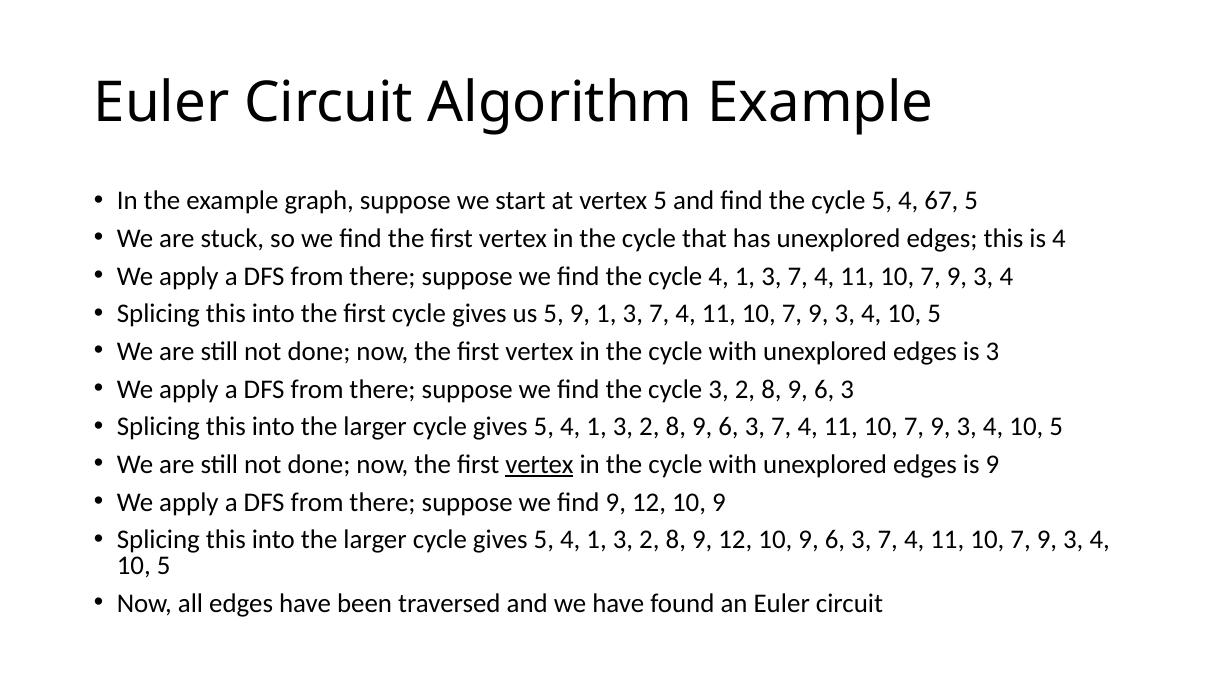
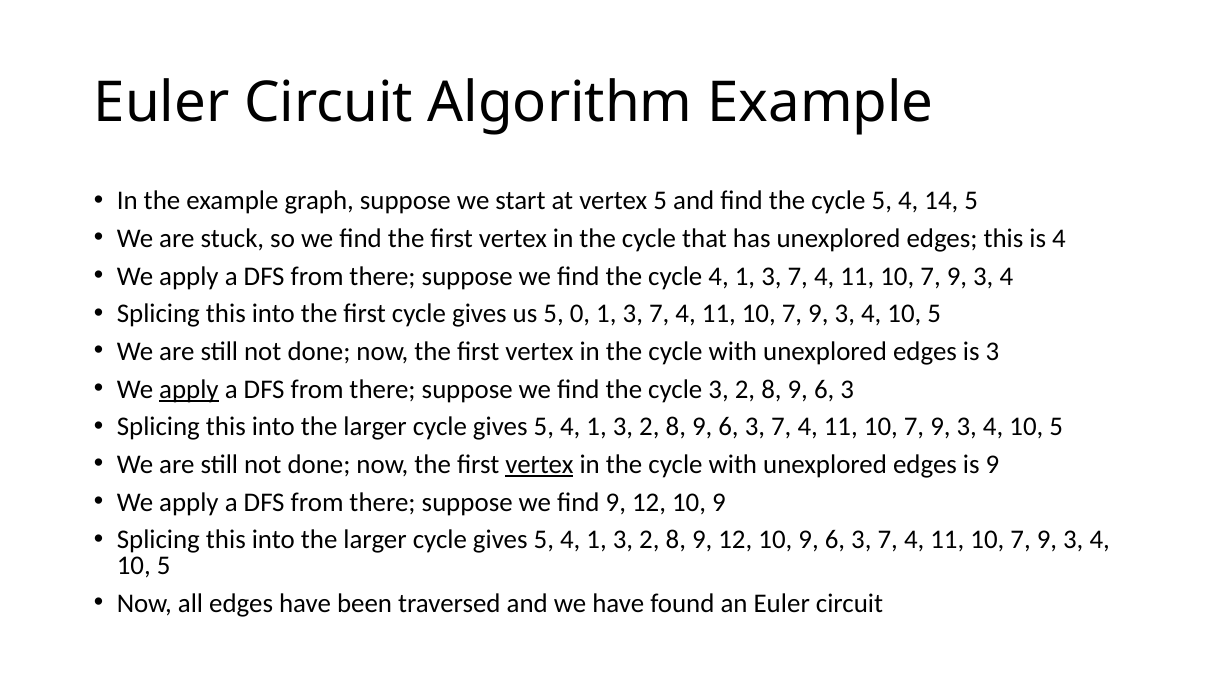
67: 67 -> 14
5 9: 9 -> 0
apply at (189, 389) underline: none -> present
